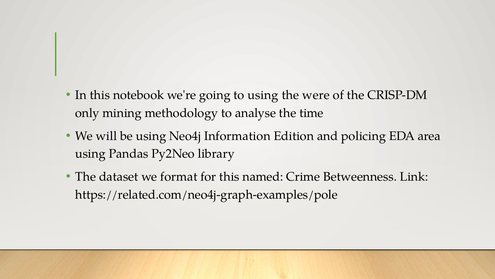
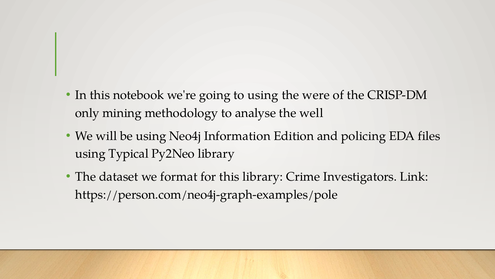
time: time -> well
area: area -> files
Pandas: Pandas -> Typical
this named: named -> library
Betweenness: Betweenness -> Investigators
https://related.com/neo4j-graph-examples/pole: https://related.com/neo4j-graph-examples/pole -> https://person.com/neo4j-graph-examples/pole
